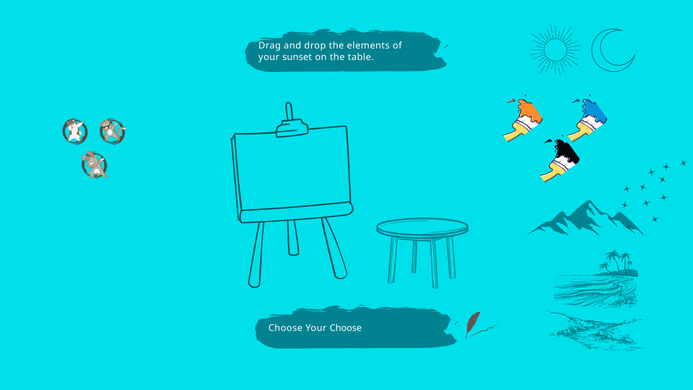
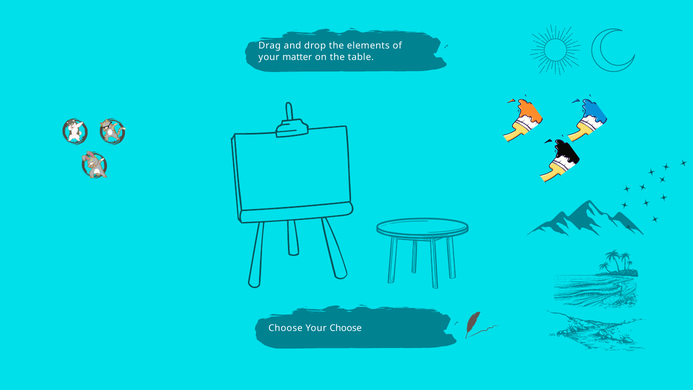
sunset: sunset -> matter
